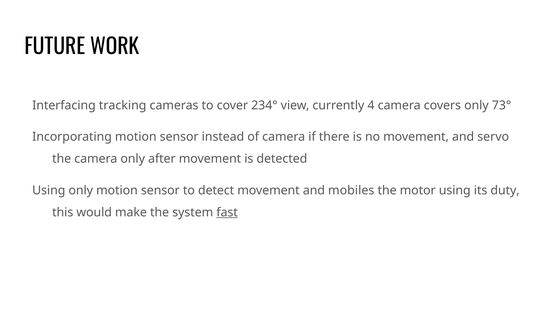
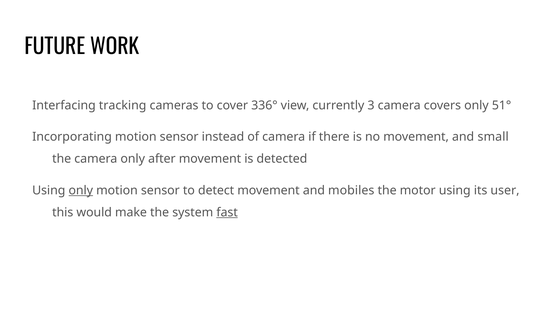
234°: 234° -> 336°
4: 4 -> 3
73°: 73° -> 51°
servo: servo -> small
only at (81, 190) underline: none -> present
duty: duty -> user
